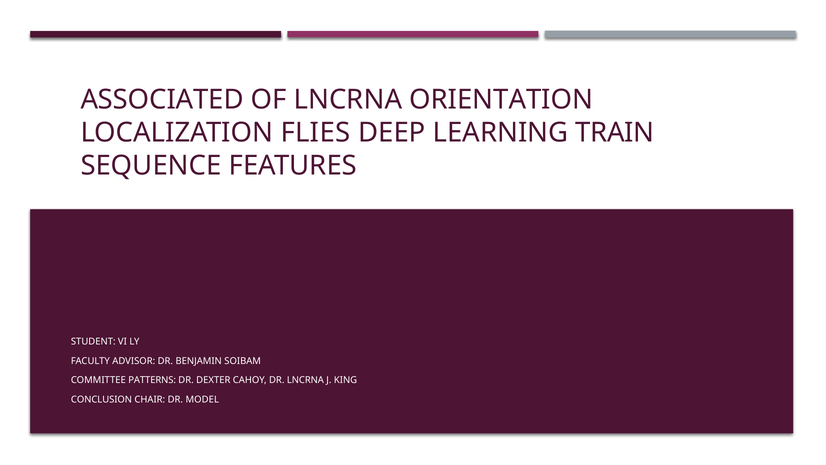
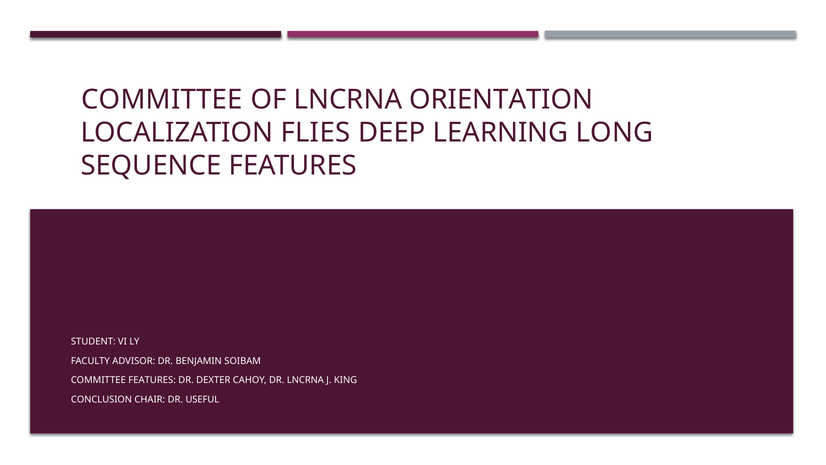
ASSOCIATED at (162, 99): ASSOCIATED -> COMMITTEE
TRAIN: TRAIN -> LONG
COMMITTEE PATTERNS: PATTERNS -> FEATURES
MODEL: MODEL -> USEFUL
